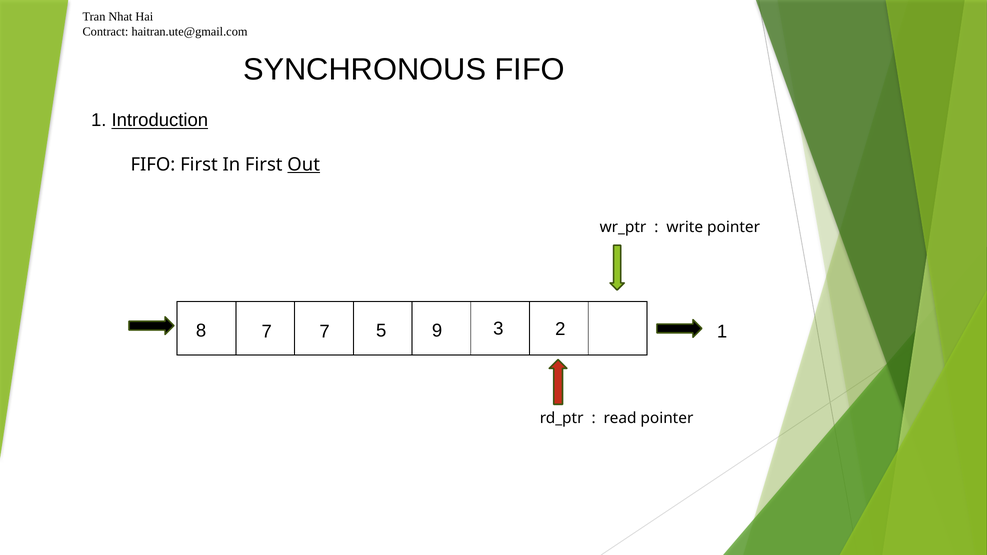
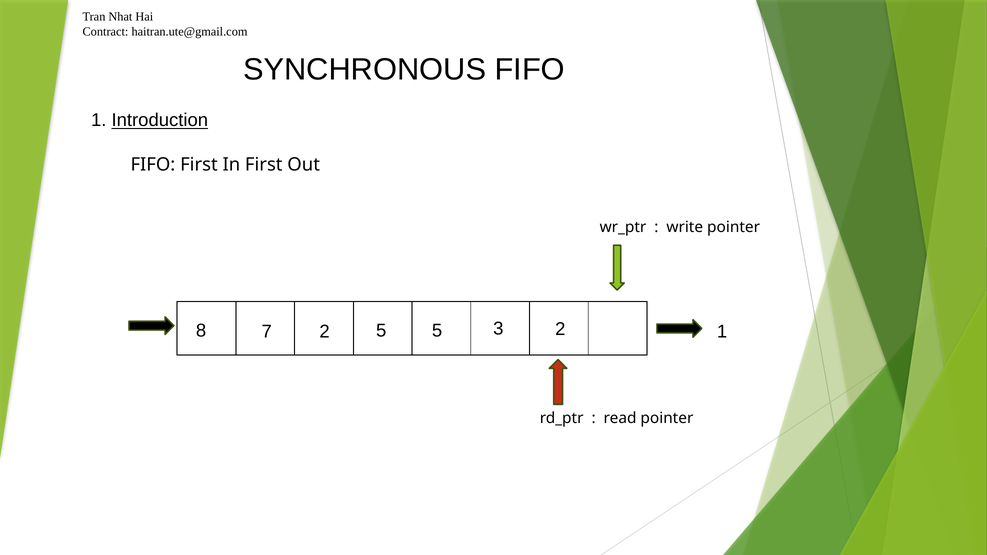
Out underline: present -> none
7 7: 7 -> 2
5 9: 9 -> 5
